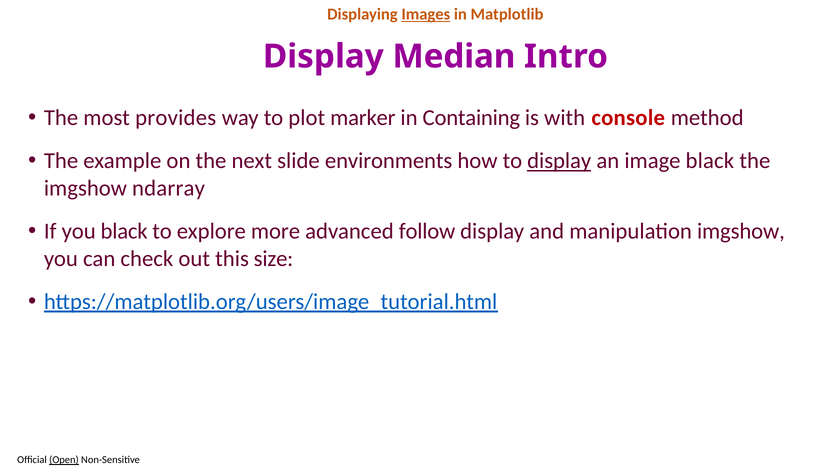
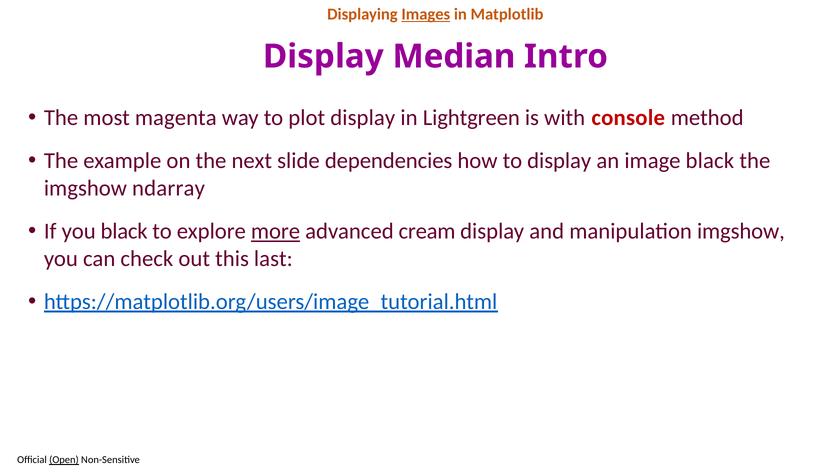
provides: provides -> magenta
plot marker: marker -> display
Containing: Containing -> Lightgreen
environments: environments -> dependencies
display at (559, 161) underline: present -> none
more underline: none -> present
follow: follow -> cream
size: size -> last
